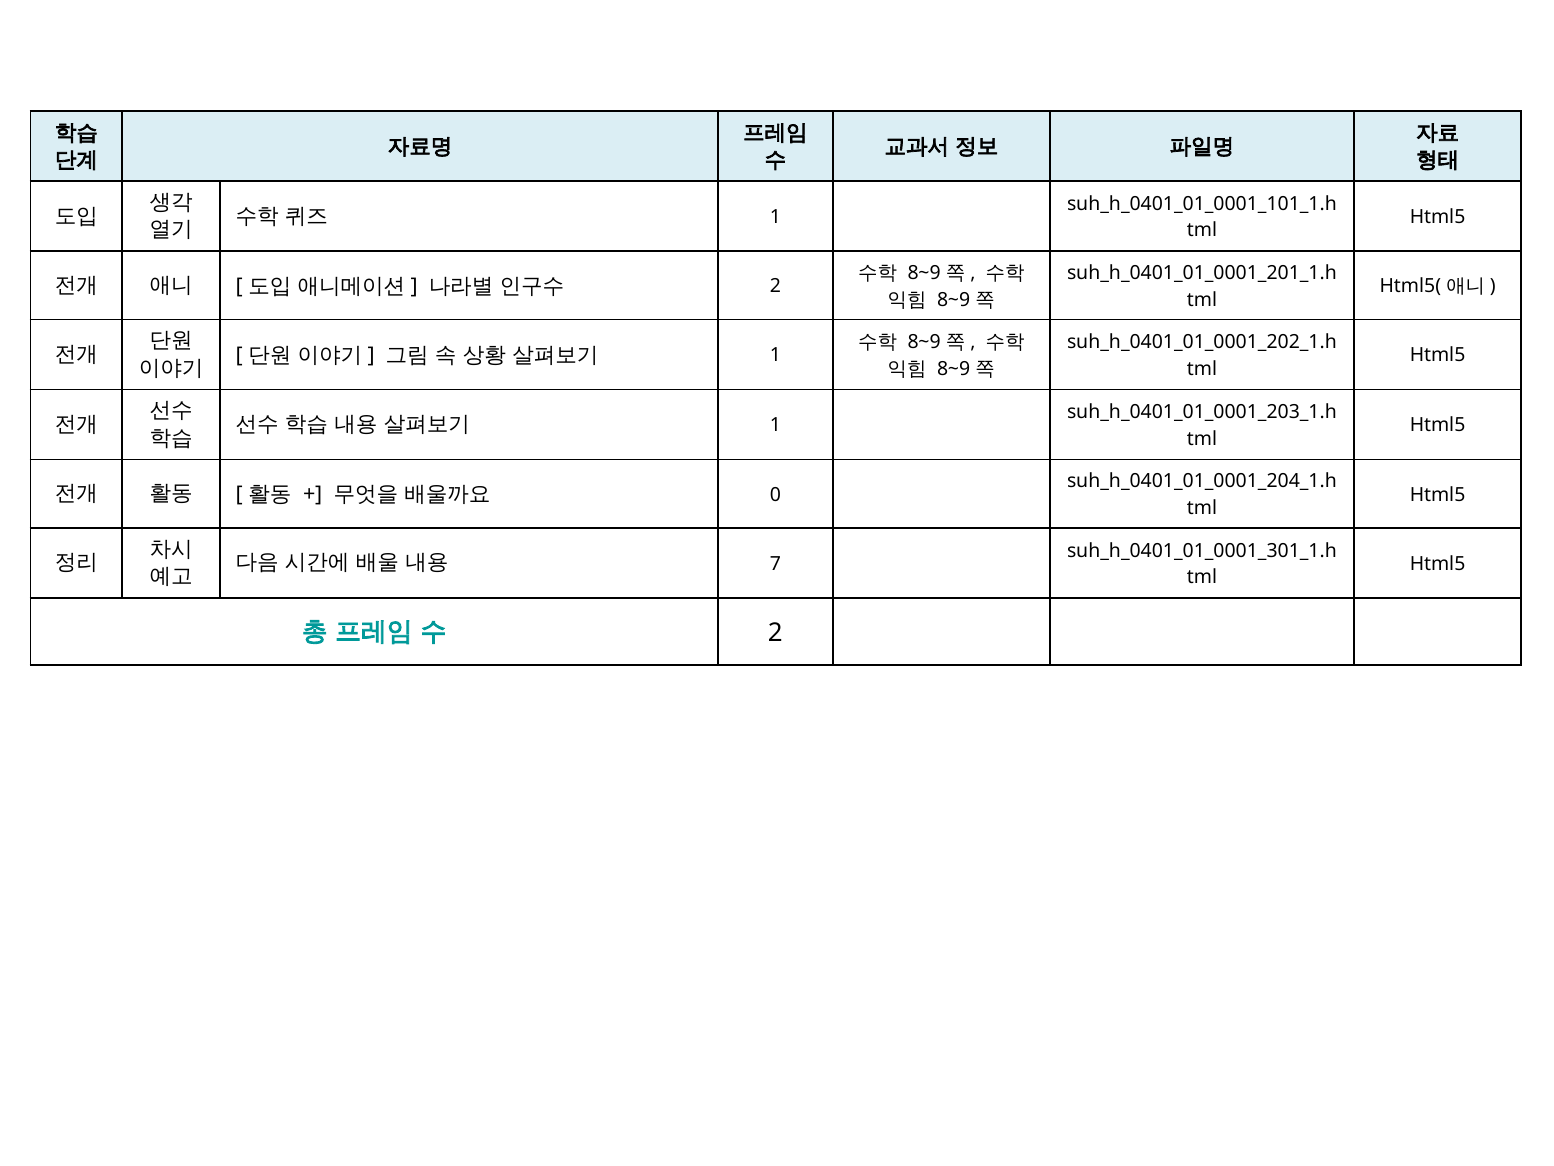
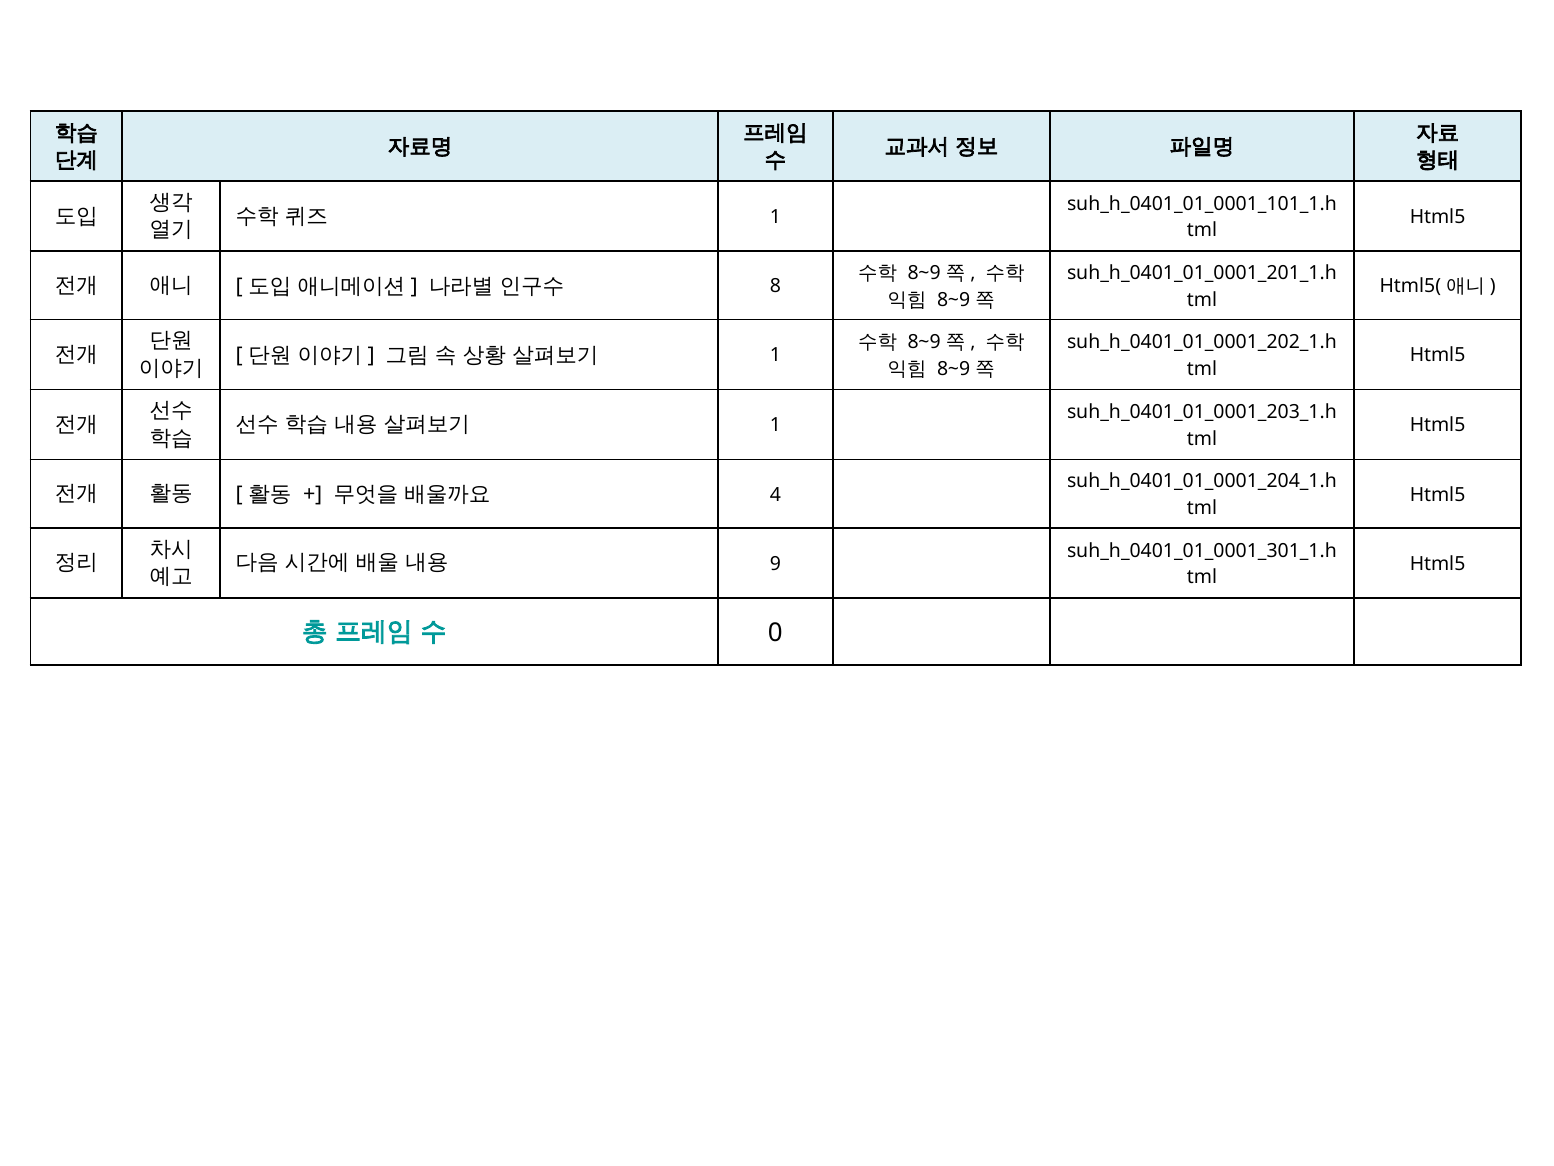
2 at (775, 286): 2 -> 8
0: 0 -> 4
7: 7 -> 9
2 at (775, 633): 2 -> 0
